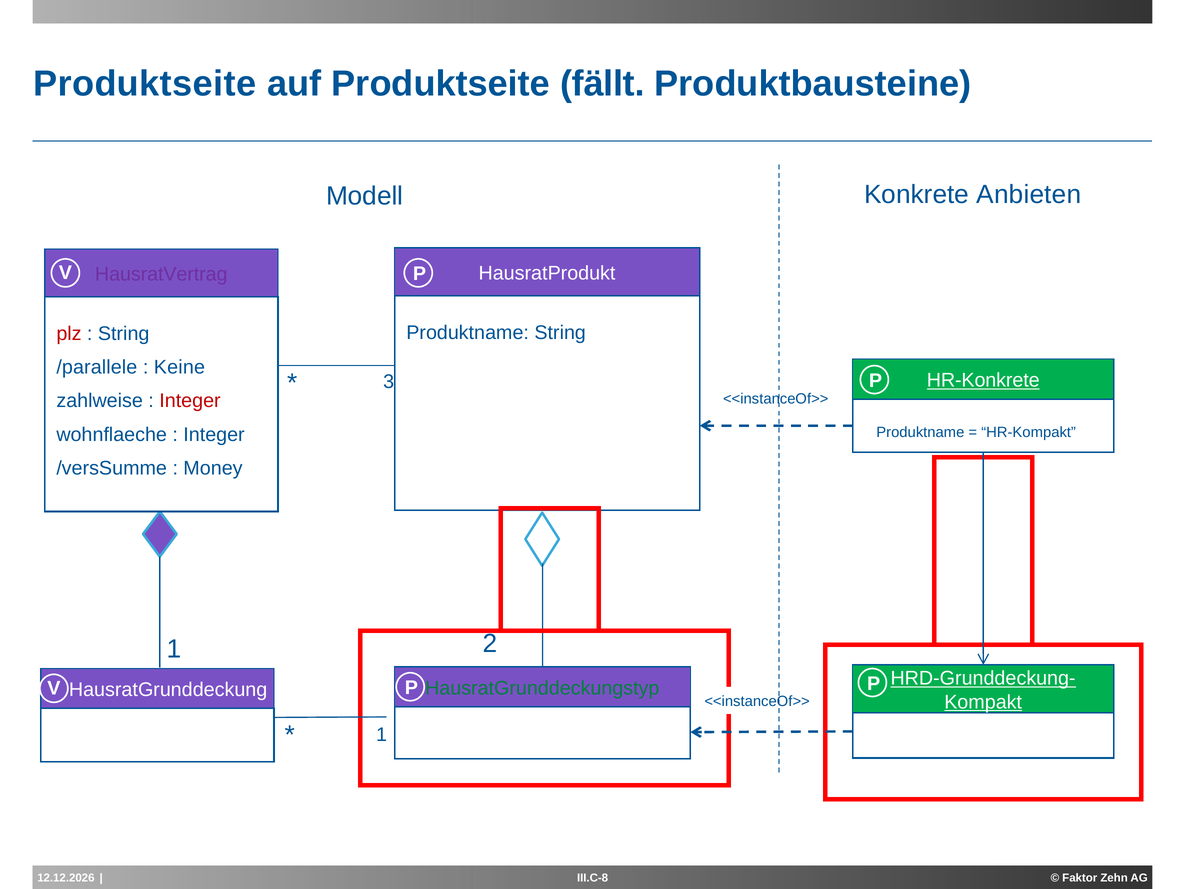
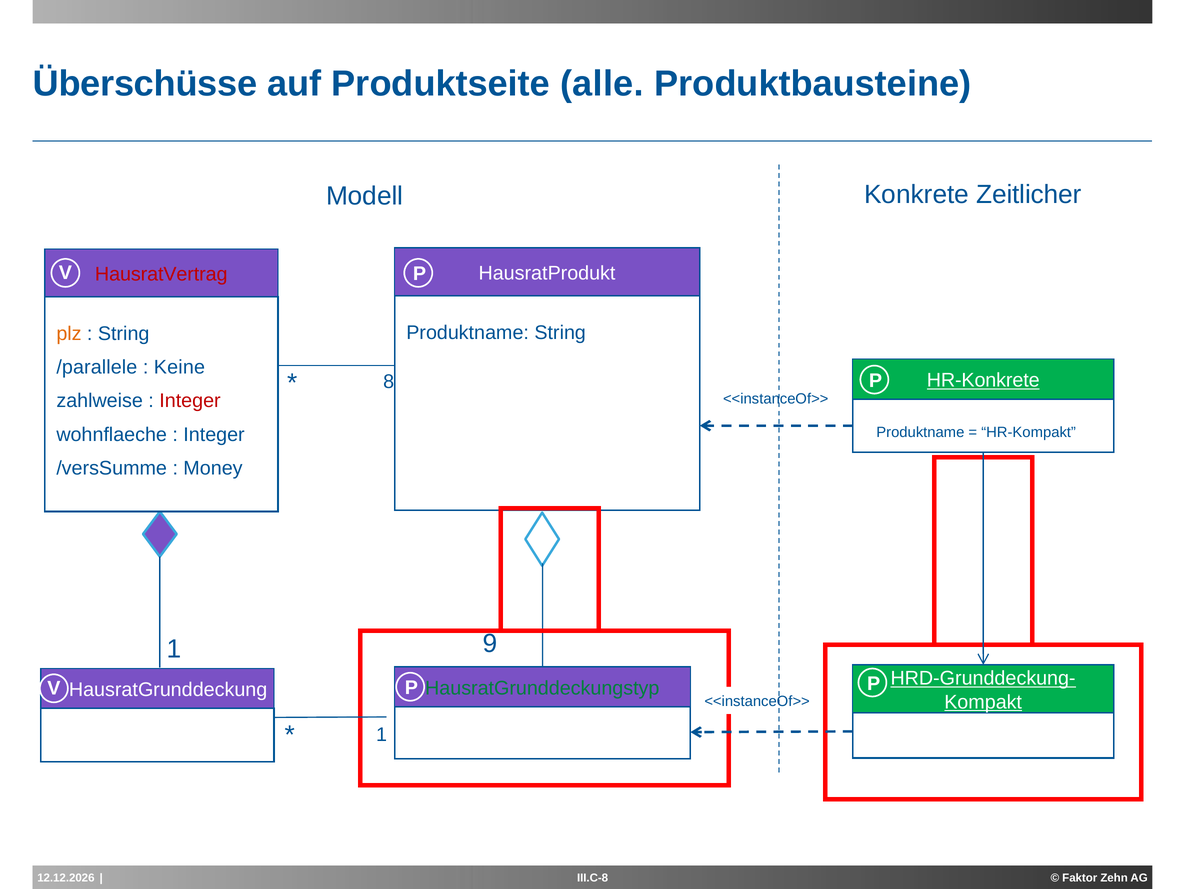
Produktseite at (145, 84): Produktseite -> Überschüsse
fällt: fällt -> alle
Anbieten: Anbieten -> Zeitlicher
HausratVertrag colour: purple -> red
plz colour: red -> orange
3: 3 -> 8
2: 2 -> 9
